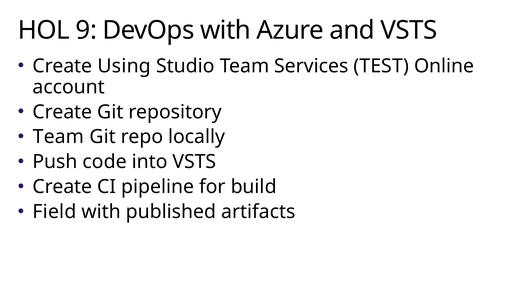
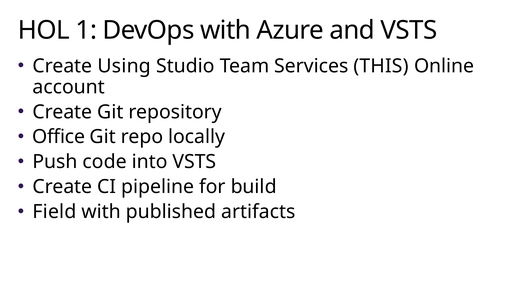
9: 9 -> 1
TEST: TEST -> THIS
Team at (58, 137): Team -> Office
